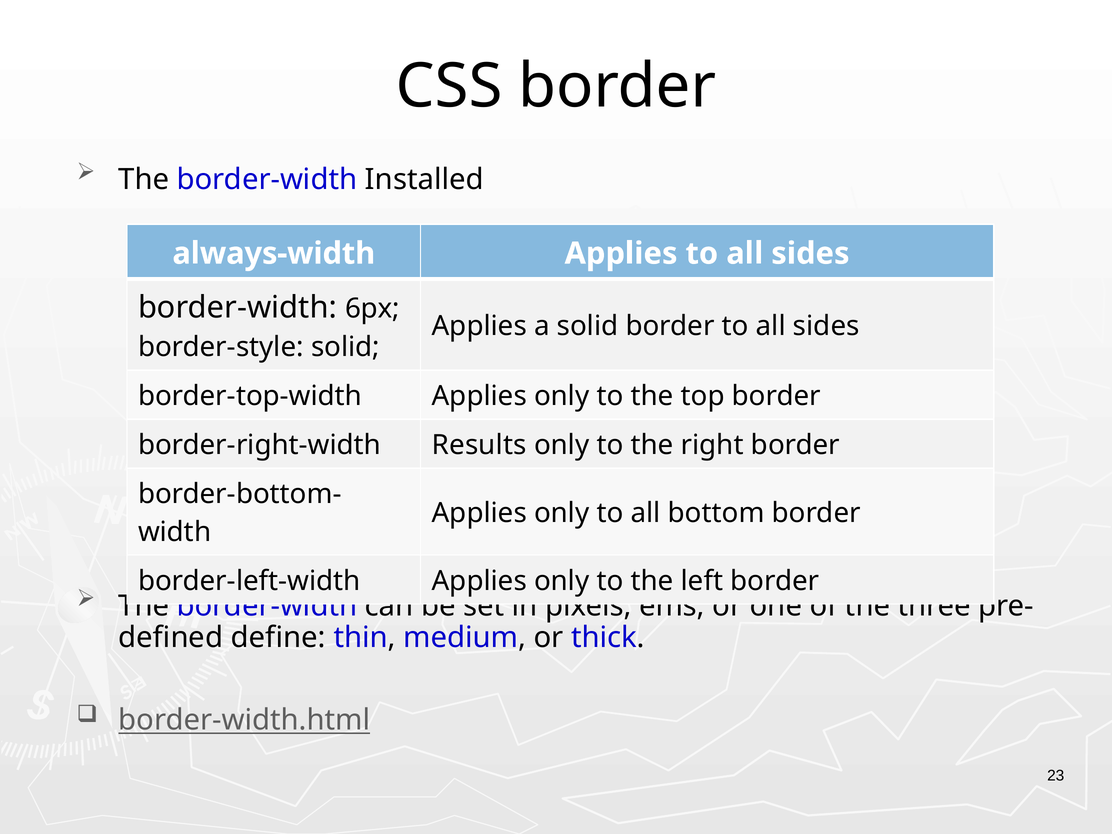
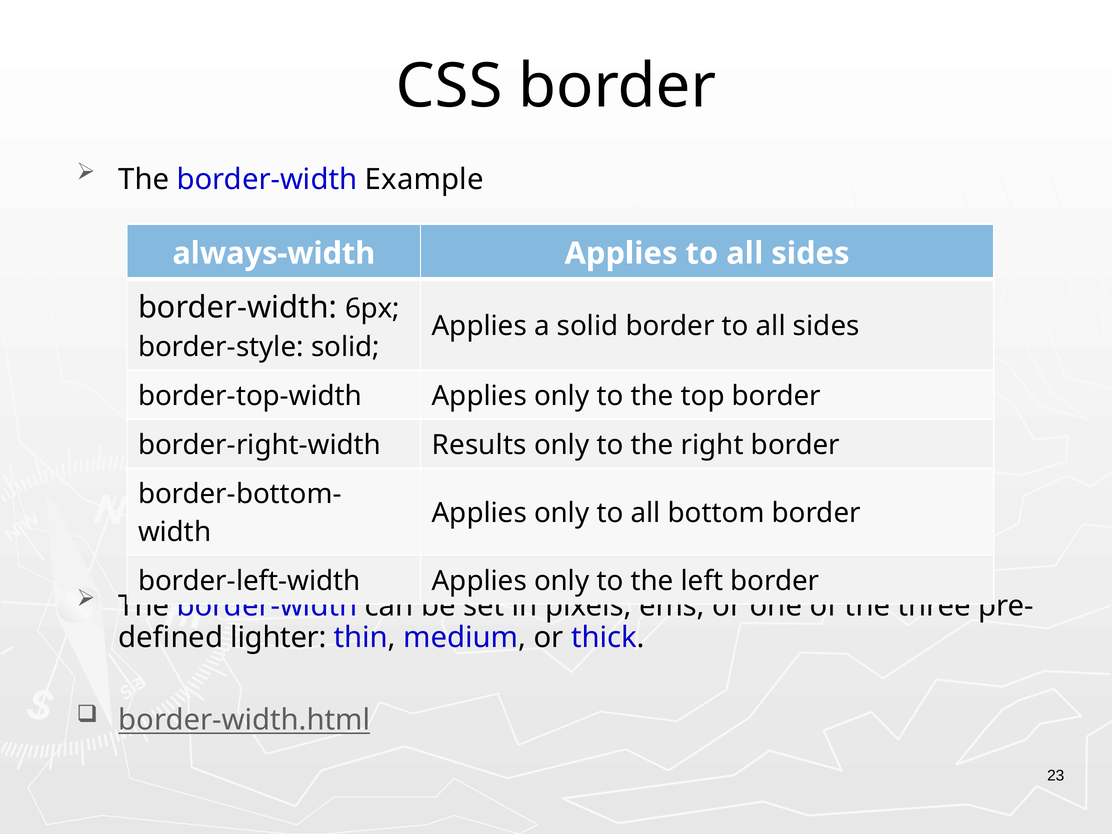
Installed: Installed -> Example
define: define -> lighter
